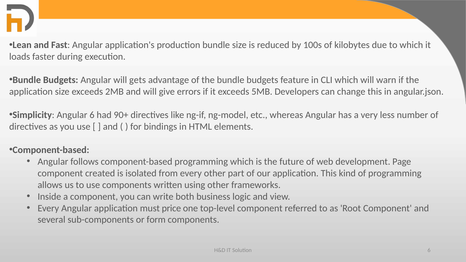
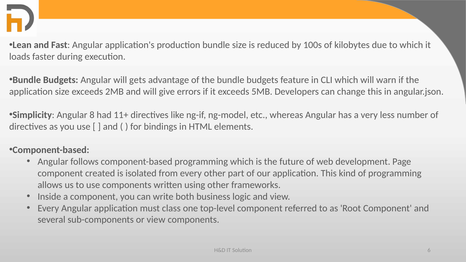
Angular 6: 6 -> 8
90+: 90+ -> 11+
price: price -> class
or form: form -> view
